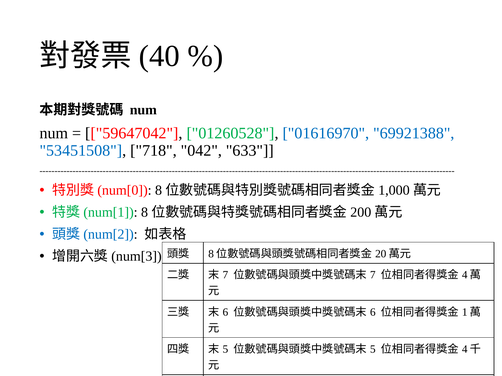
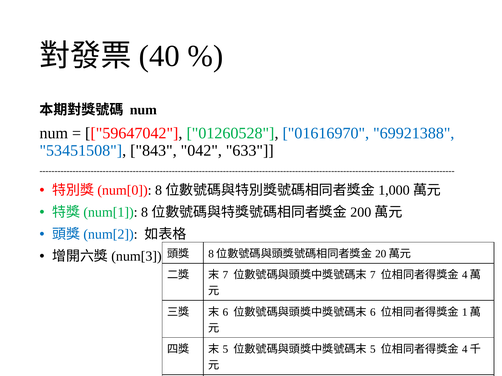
718: 718 -> 843
